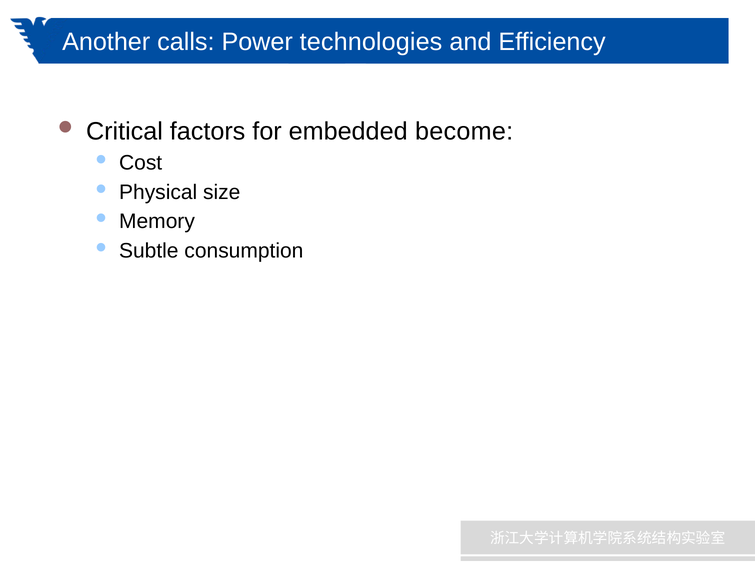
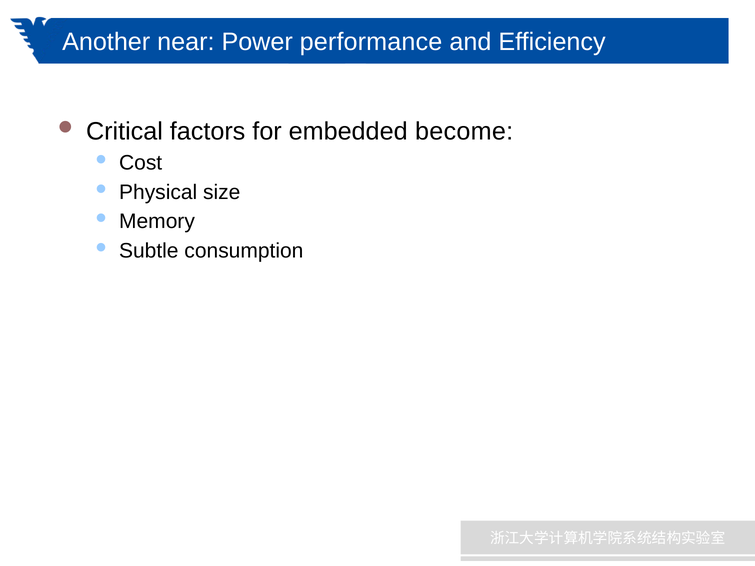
calls: calls -> near
technologies: technologies -> performance
